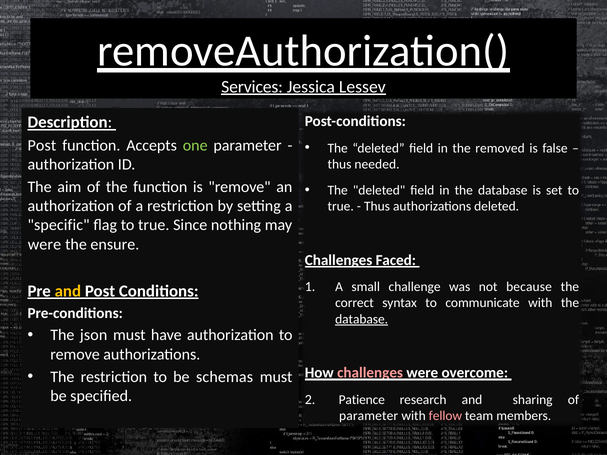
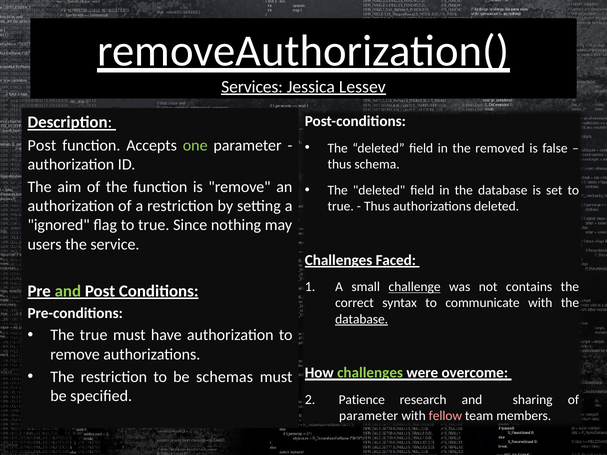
needed: needed -> schema
specific: specific -> ignored
were at (44, 244): were -> users
ensure: ensure -> service
challenge underline: none -> present
because: because -> contains
and at (68, 291) colour: yellow -> light green
The json: json -> true
challenges at (370, 373) colour: pink -> light green
